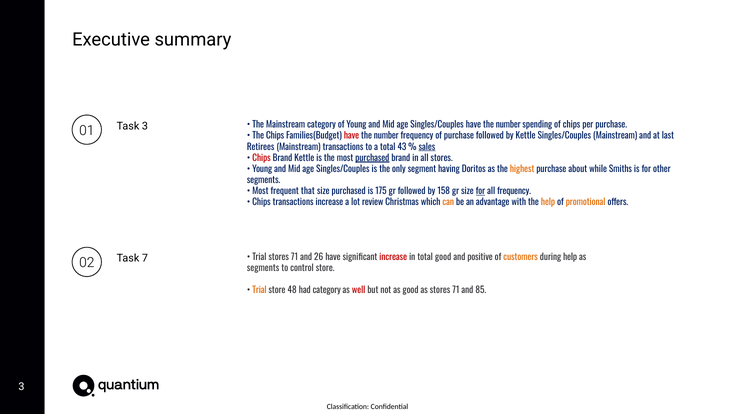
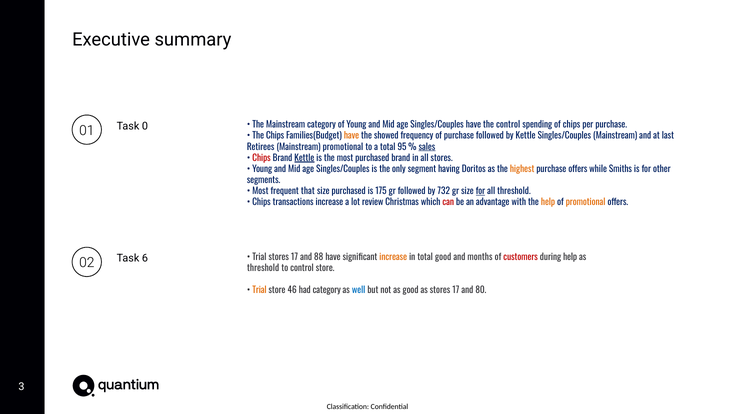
Task 3: 3 -> 0
Singles/Couples have the number: number -> control
have at (351, 136) colour: red -> orange
number at (386, 136): number -> showed
Mainstream transactions: transactions -> promotional
43: 43 -> 95
Kettle at (304, 158) underline: none -> present
purchased at (372, 158) underline: present -> none
purchase about: about -> offers
158: 158 -> 732
all frequency: frequency -> threshold
can colour: orange -> red
7: 7 -> 6
Trial stores 71: 71 -> 17
26: 26 -> 88
increase at (393, 257) colour: red -> orange
positive: positive -> months
customers colour: orange -> red
segments at (263, 268): segments -> threshold
48: 48 -> 46
well colour: red -> blue
as stores 71: 71 -> 17
85: 85 -> 80
